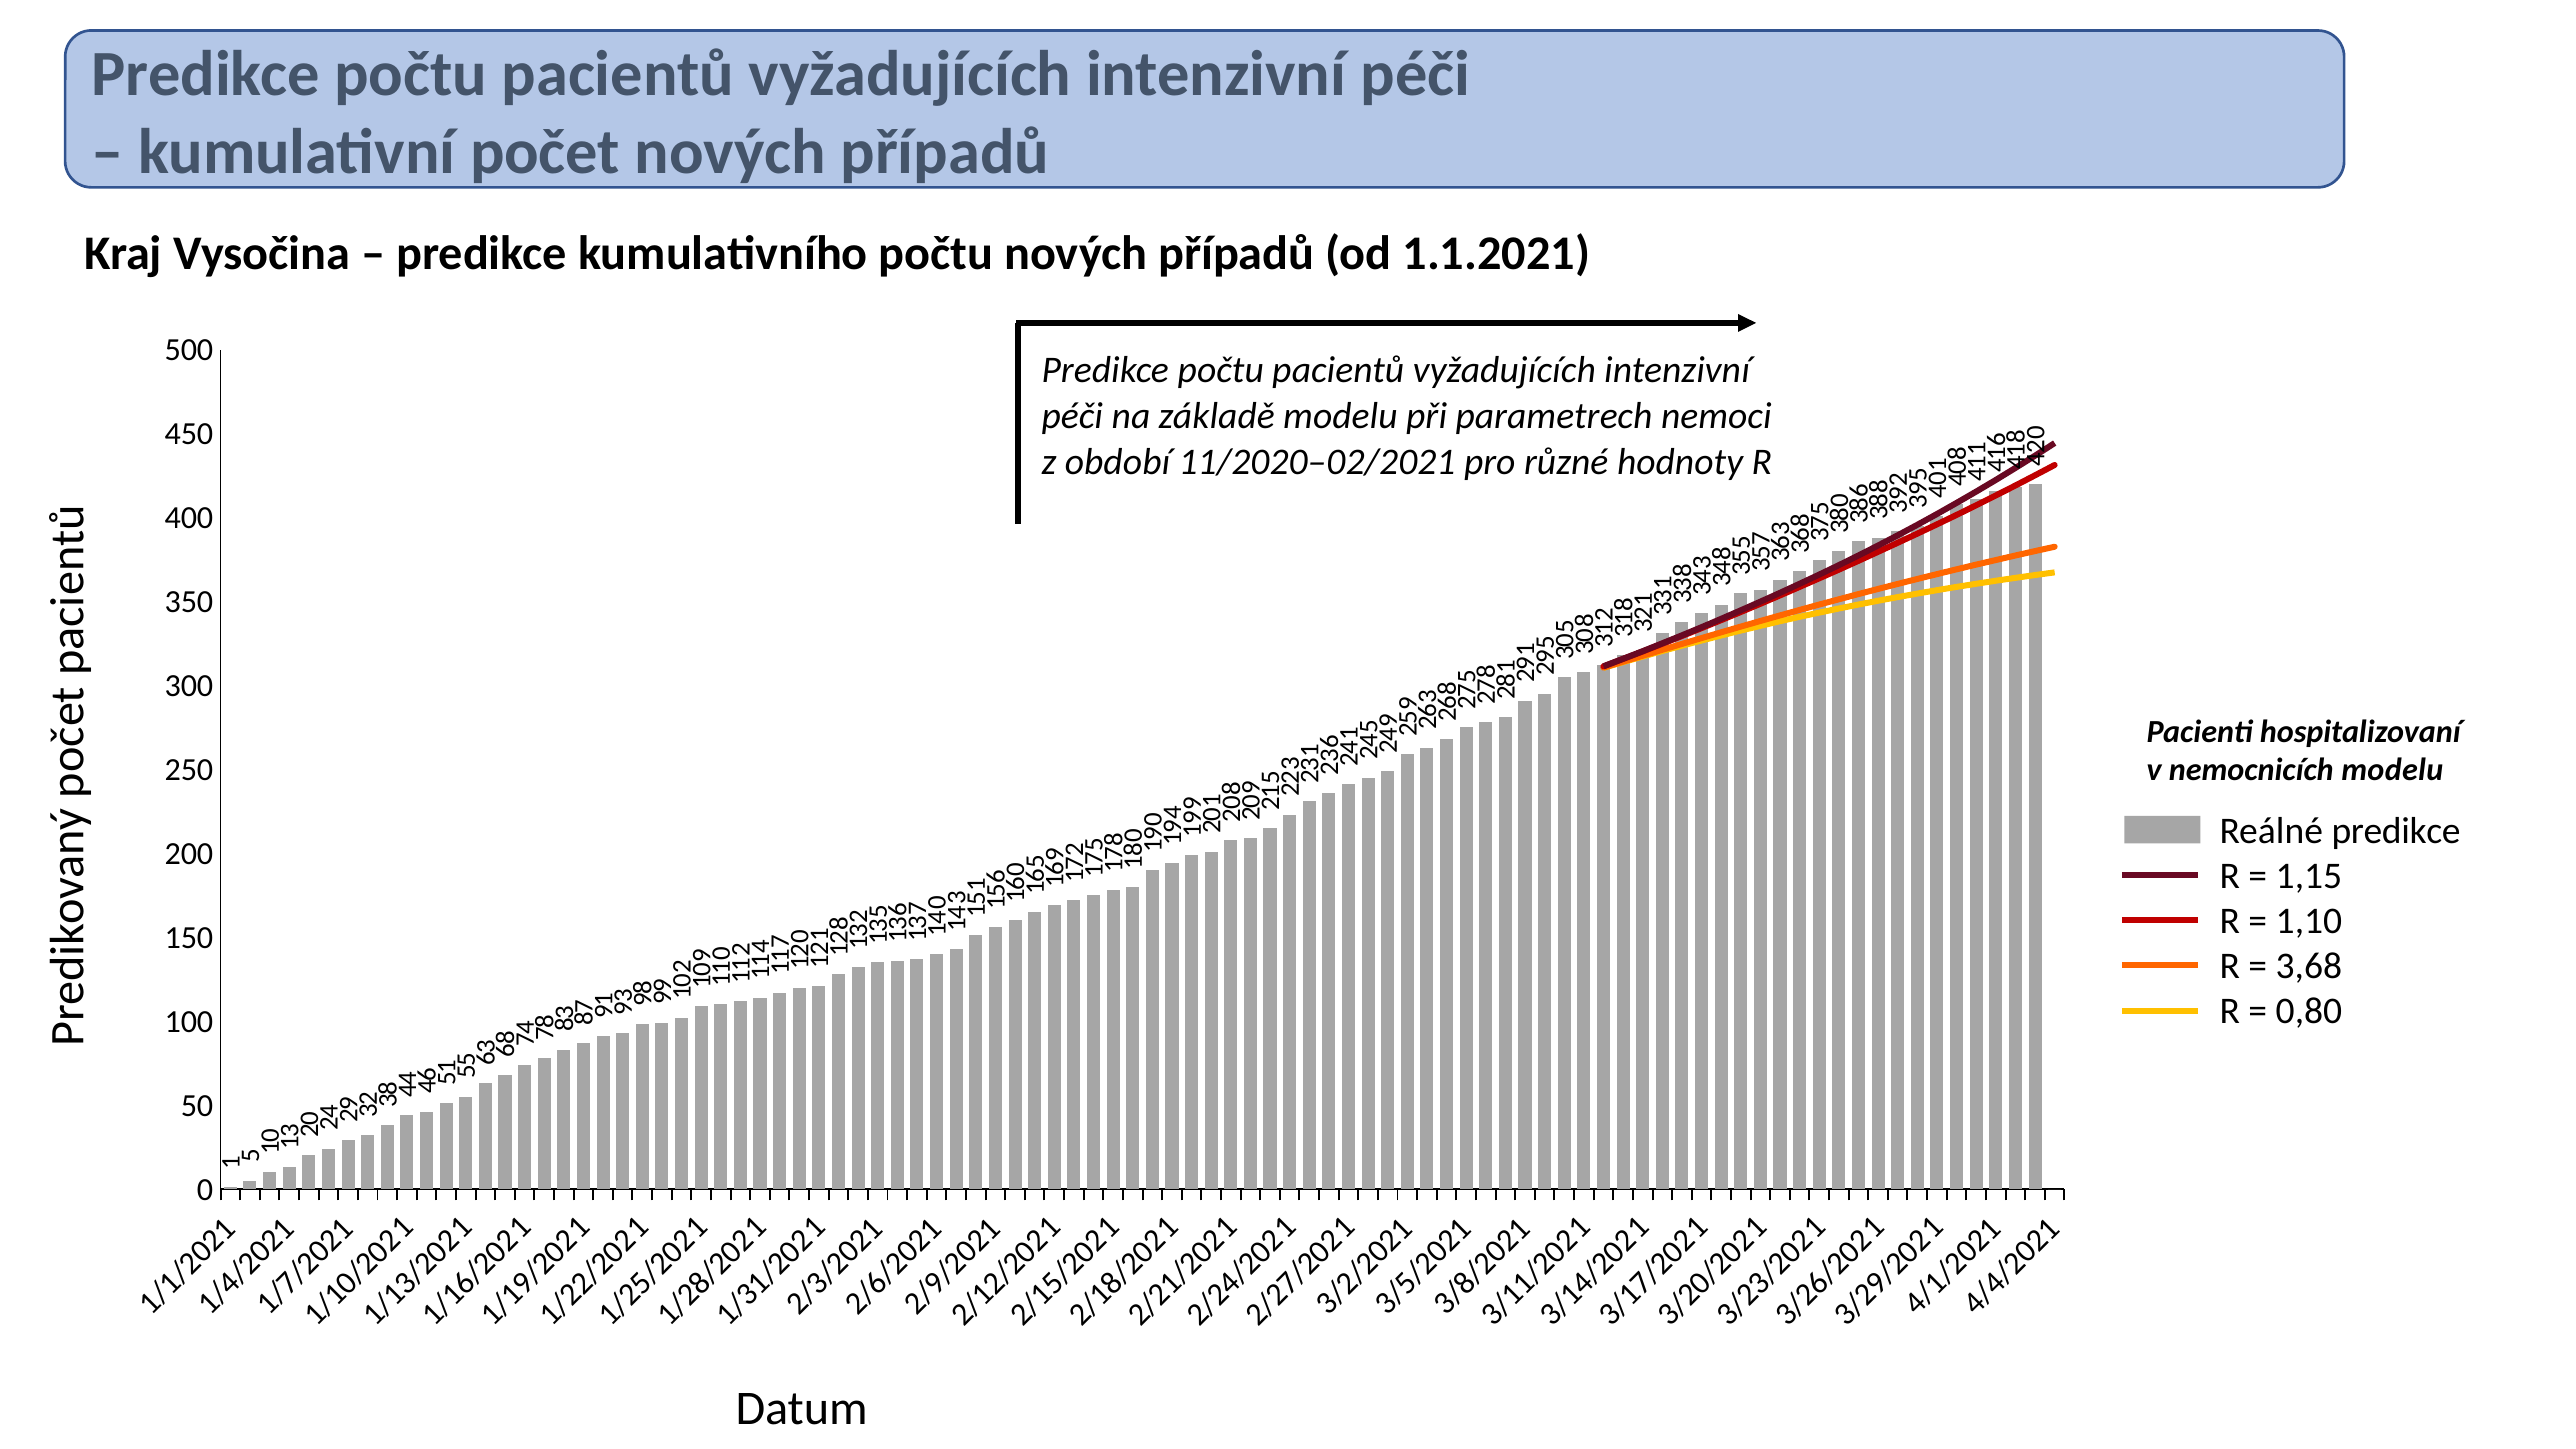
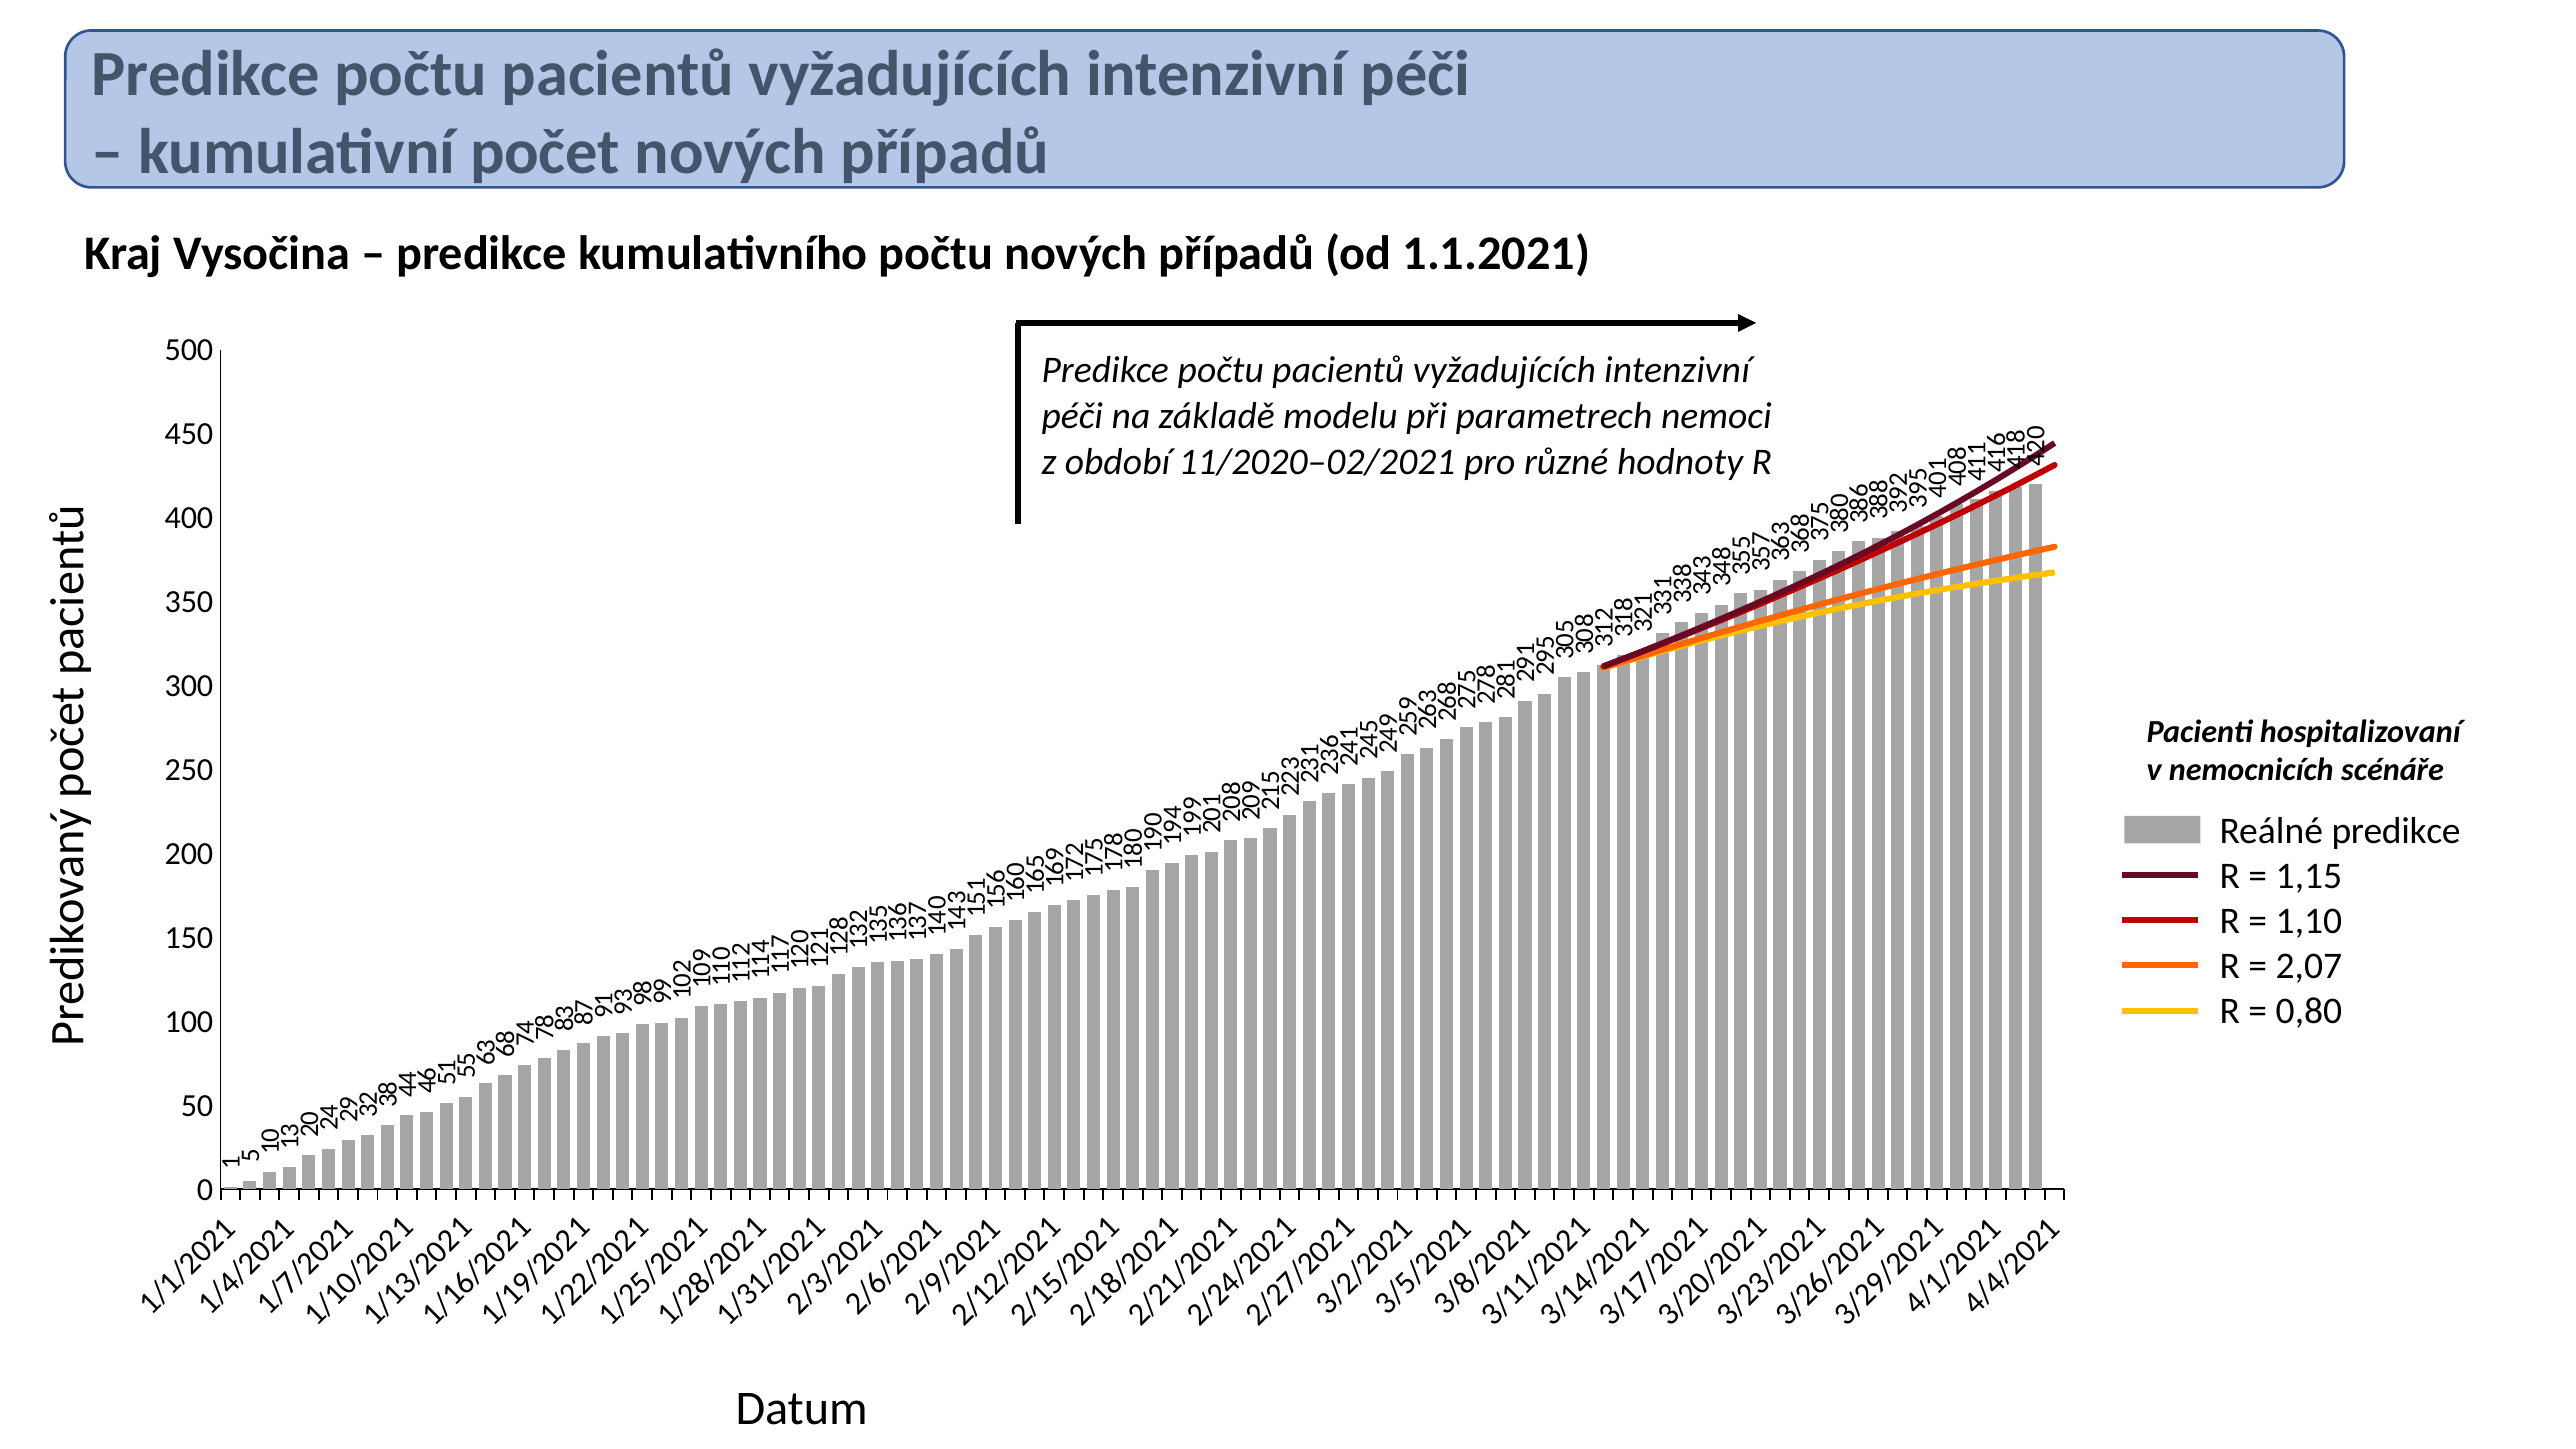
nemocnicích modelu: modelu -> scénáře
3,68: 3,68 -> 2,07
